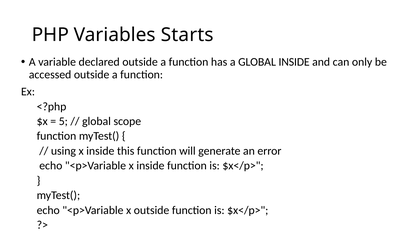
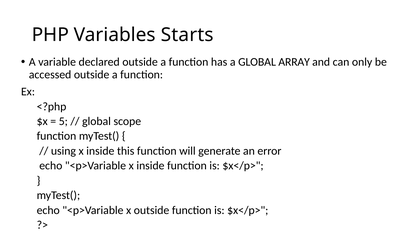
GLOBAL INSIDE: INSIDE -> ARRAY
